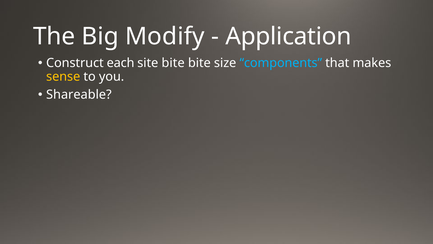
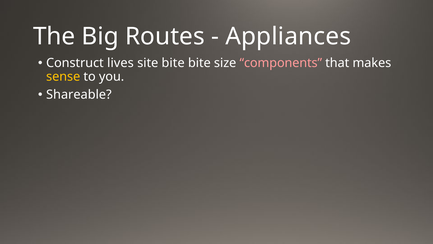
Modify: Modify -> Routes
Application: Application -> Appliances
each: each -> lives
components colour: light blue -> pink
